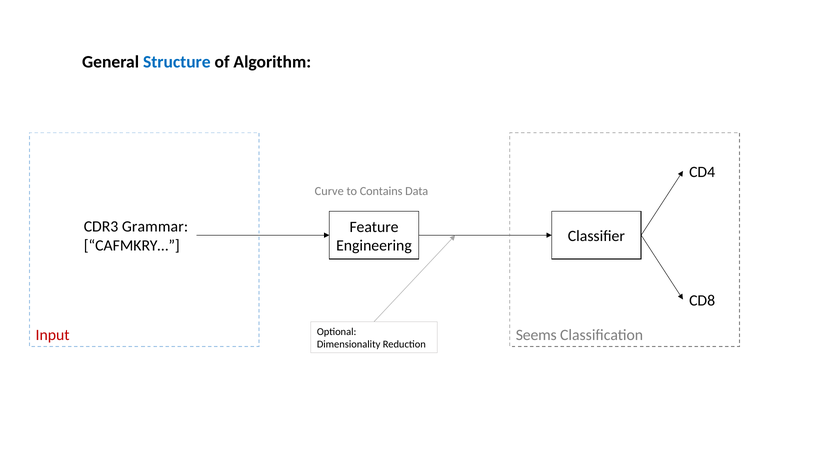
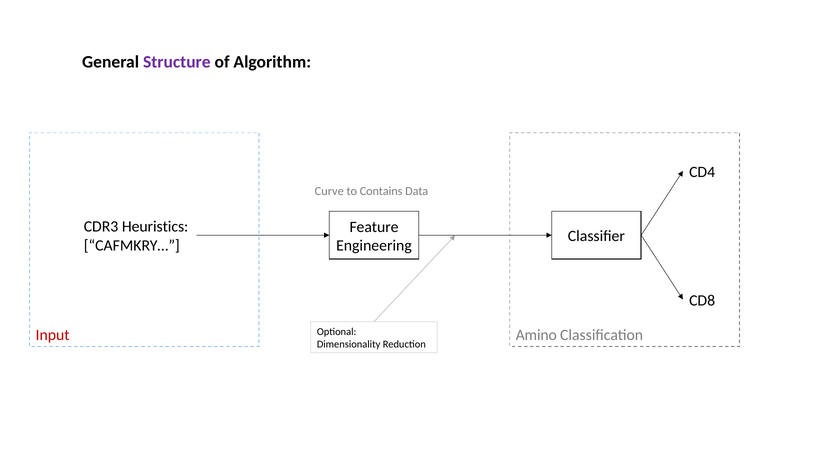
Structure colour: blue -> purple
Grammar: Grammar -> Heuristics
Seems: Seems -> Amino
